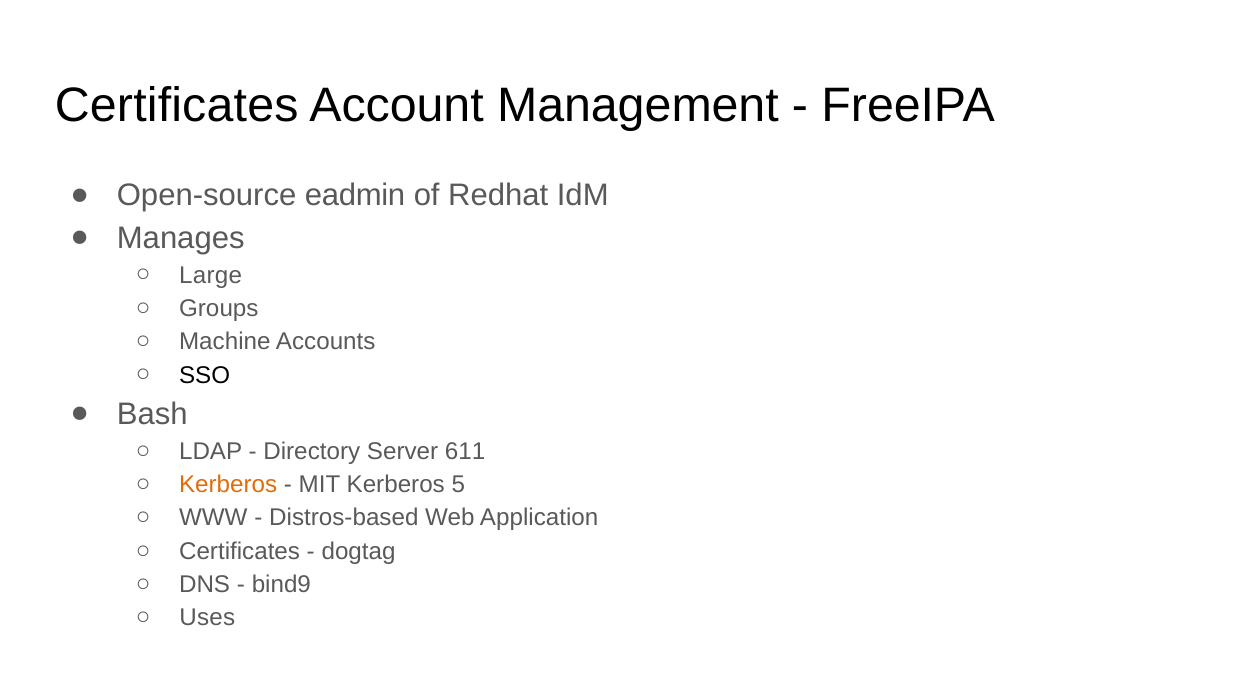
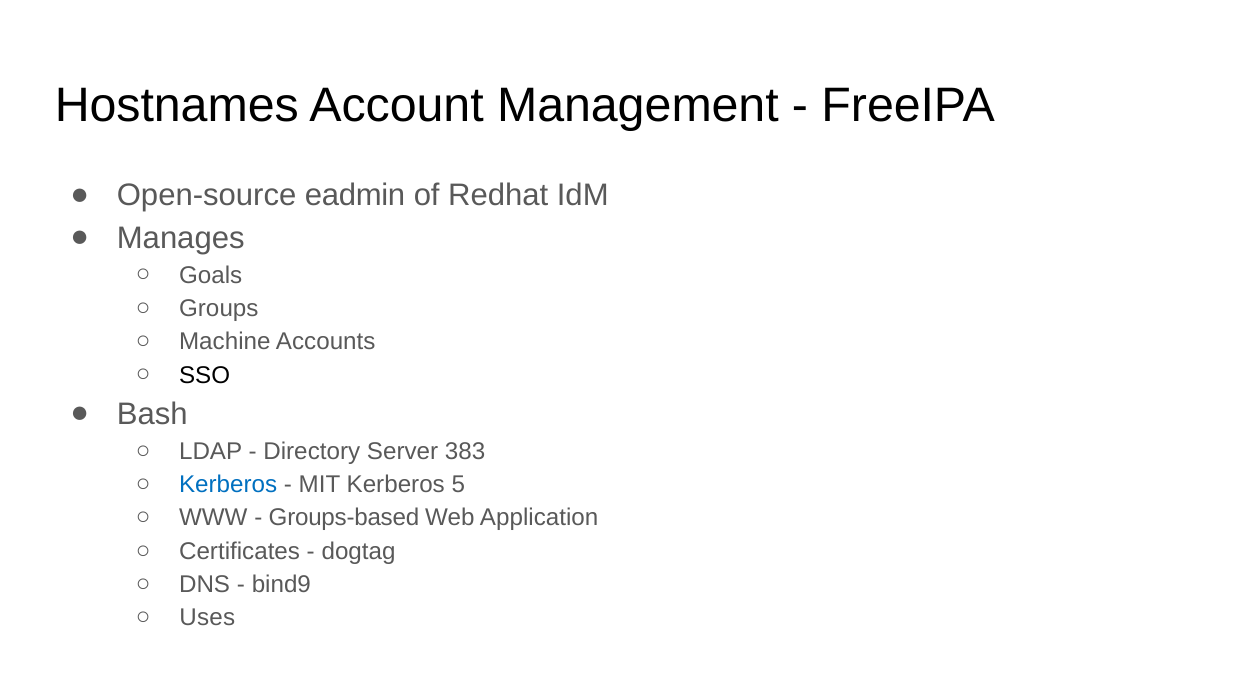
Certificates at (177, 105): Certificates -> Hostnames
Large: Large -> Goals
611: 611 -> 383
Kerberos at (228, 485) colour: orange -> blue
Distros-based: Distros-based -> Groups-based
